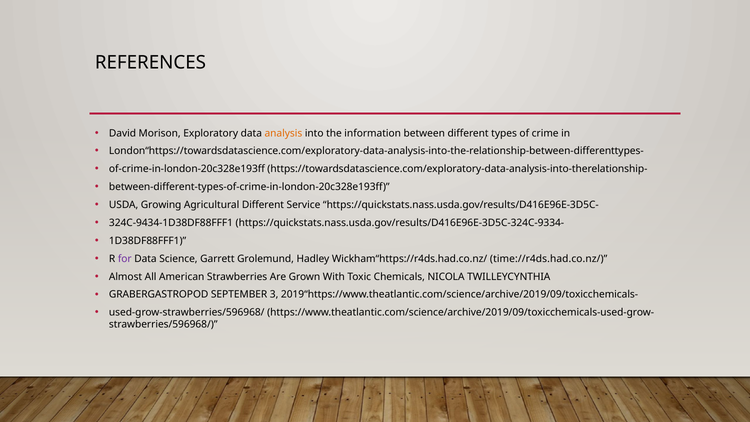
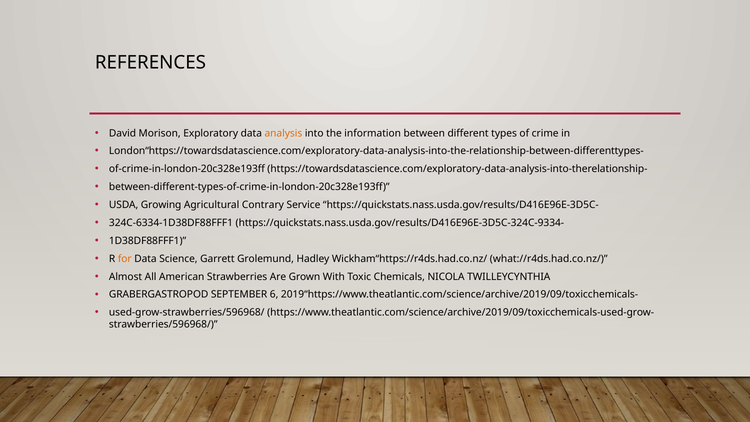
Agricultural Different: Different -> Contrary
324C-9434-1D38DF88FFF1: 324C-9434-1D38DF88FFF1 -> 324C-6334-1D38DF88FFF1
for colour: purple -> orange
time://r4ds.had.co.nz/: time://r4ds.had.co.nz/ -> what://r4ds.had.co.nz/
3: 3 -> 6
